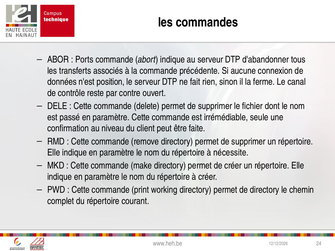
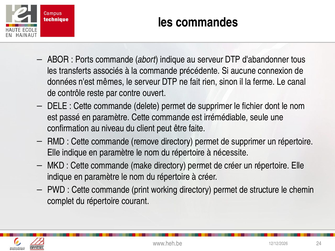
position: position -> mêmes
de directory: directory -> structure
